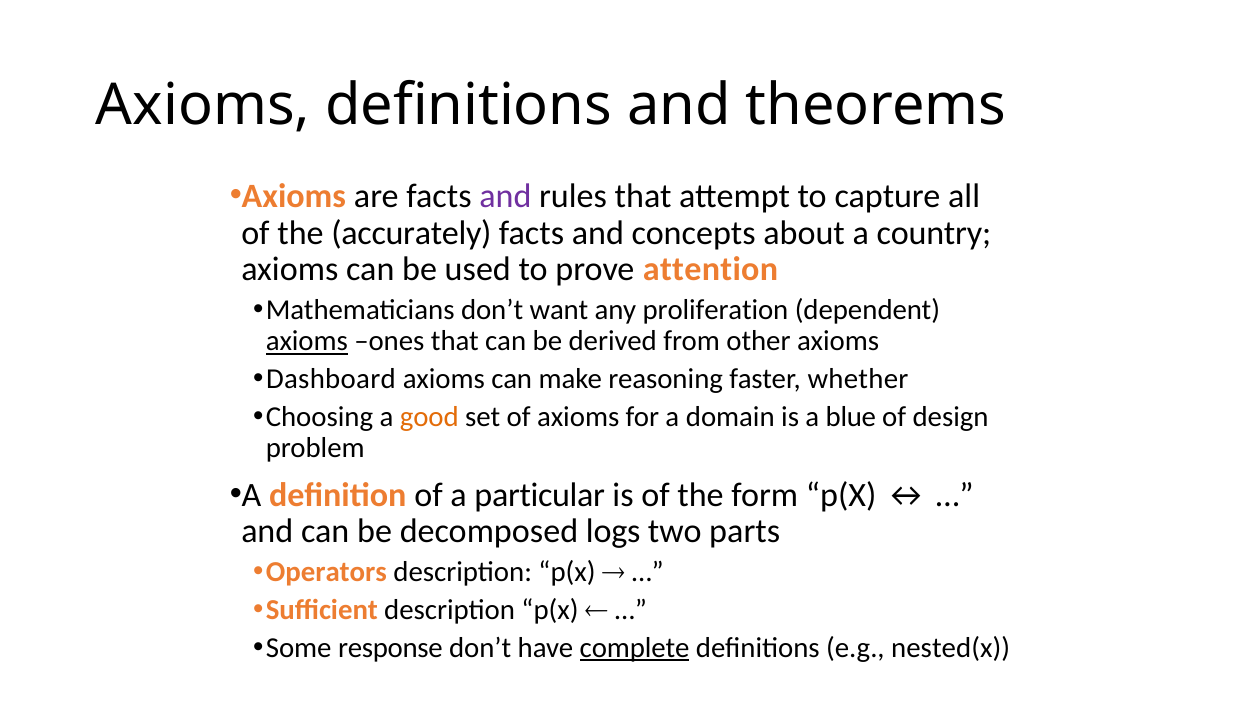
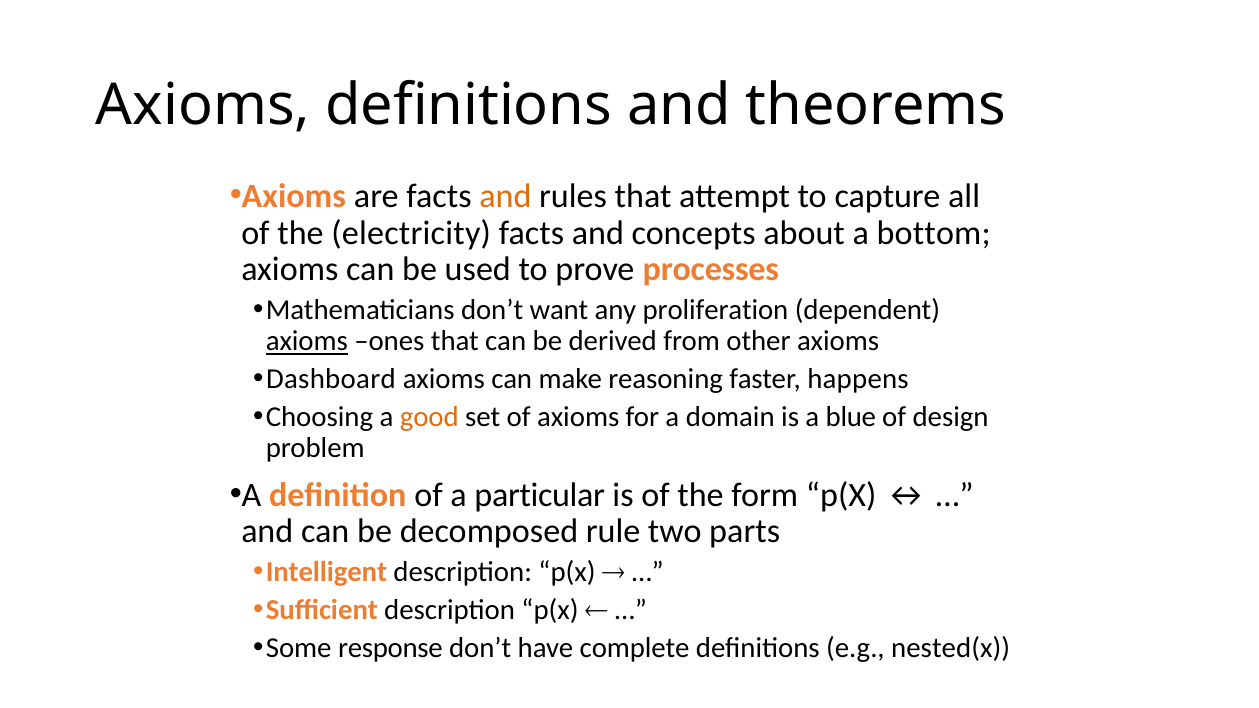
and at (505, 196) colour: purple -> orange
accurately: accurately -> electricity
country: country -> bottom
attention: attention -> processes
whether: whether -> happens
logs: logs -> rule
Operators: Operators -> Intelligent
complete underline: present -> none
